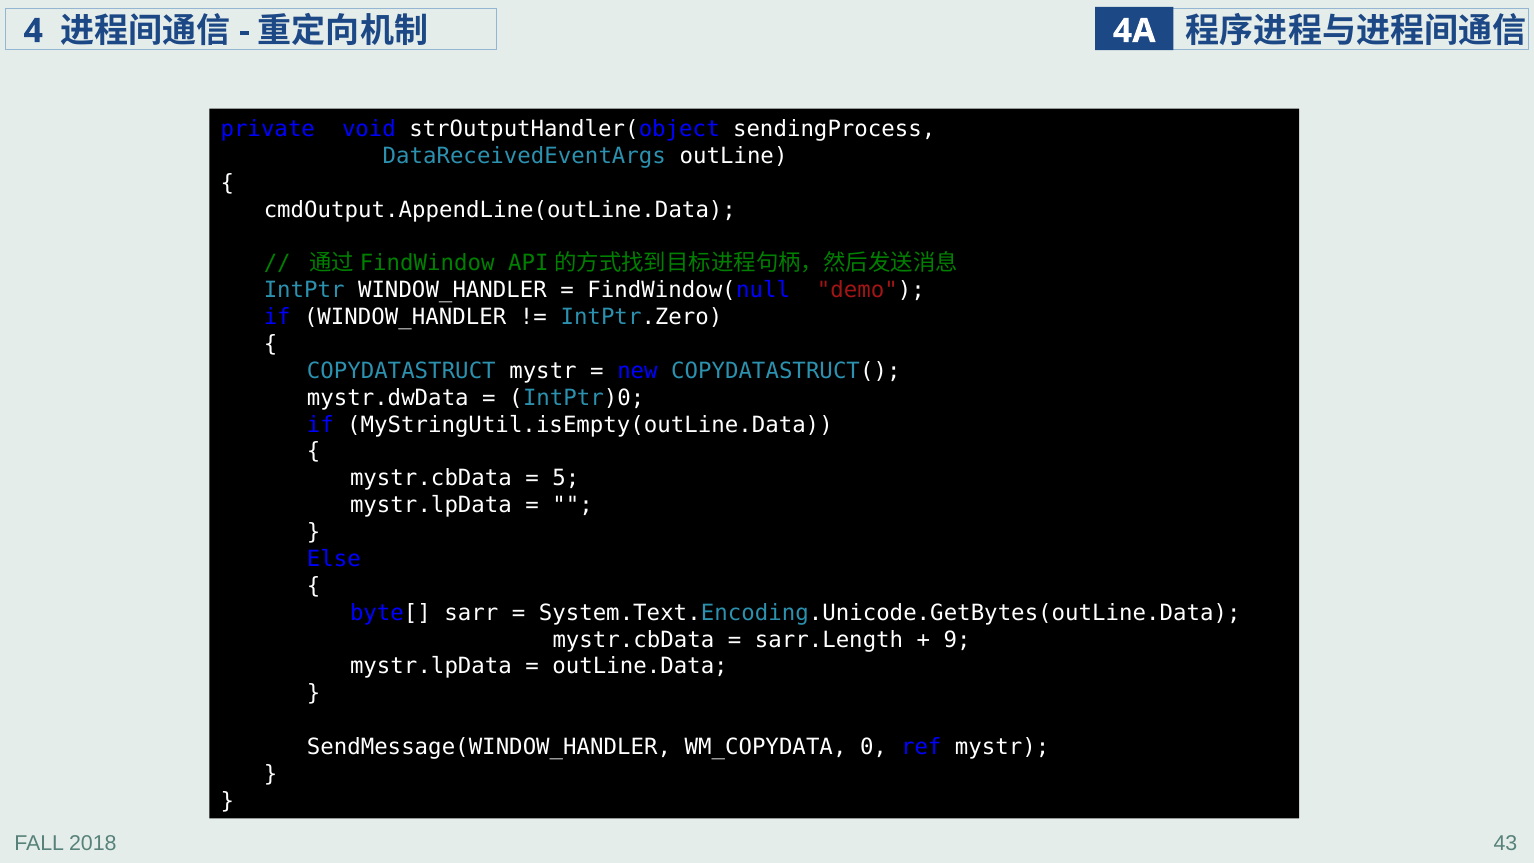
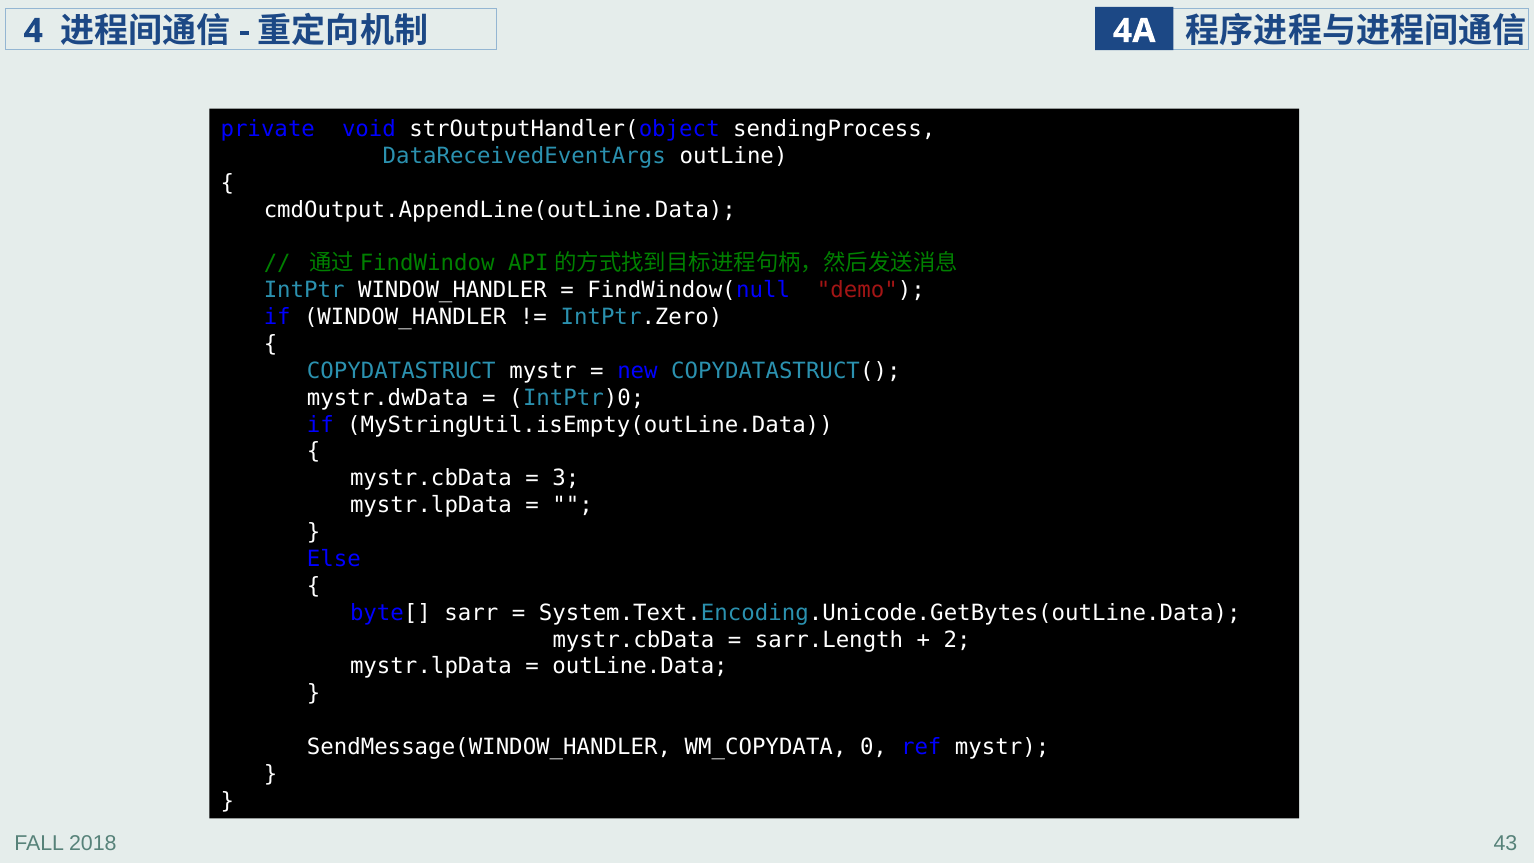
5: 5 -> 3
9: 9 -> 2
